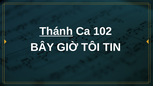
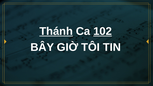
102 underline: none -> present
